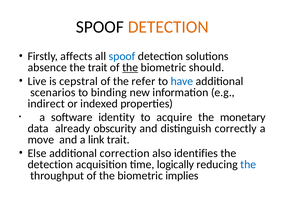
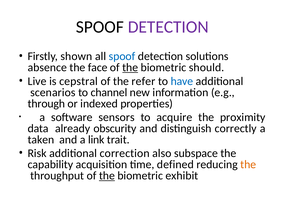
DETECTION at (168, 27) colour: orange -> purple
affects: affects -> shown
the trait: trait -> face
binding: binding -> channel
indirect: indirect -> through
identity: identity -> sensors
monetary: monetary -> proximity
move: move -> taken
Else: Else -> Risk
identifies: identifies -> subspace
detection at (50, 164): detection -> capability
logically: logically -> defined
the at (248, 164) colour: blue -> orange
the at (107, 175) underline: none -> present
implies: implies -> exhibit
